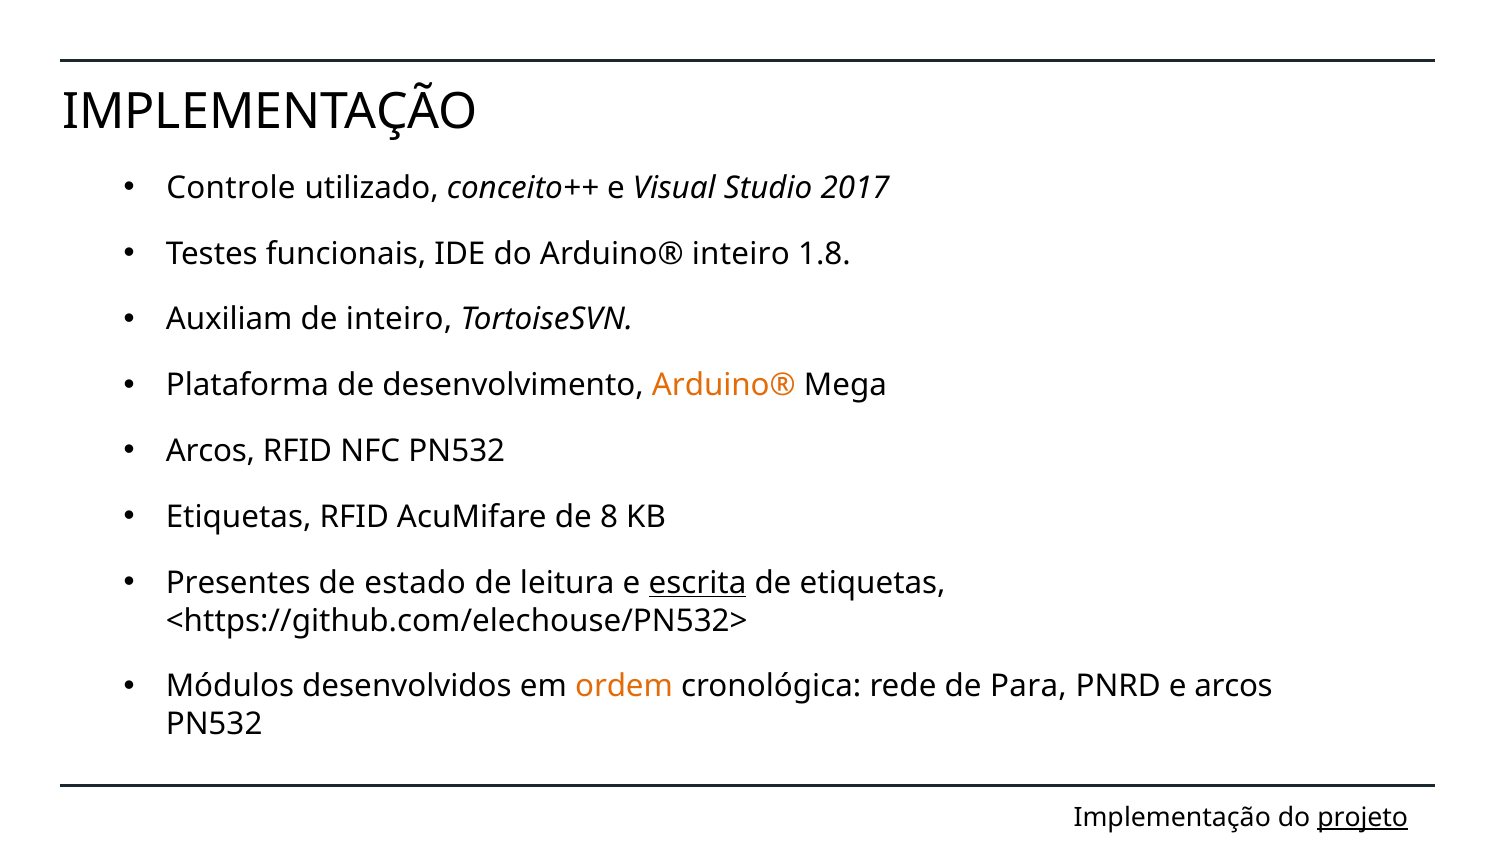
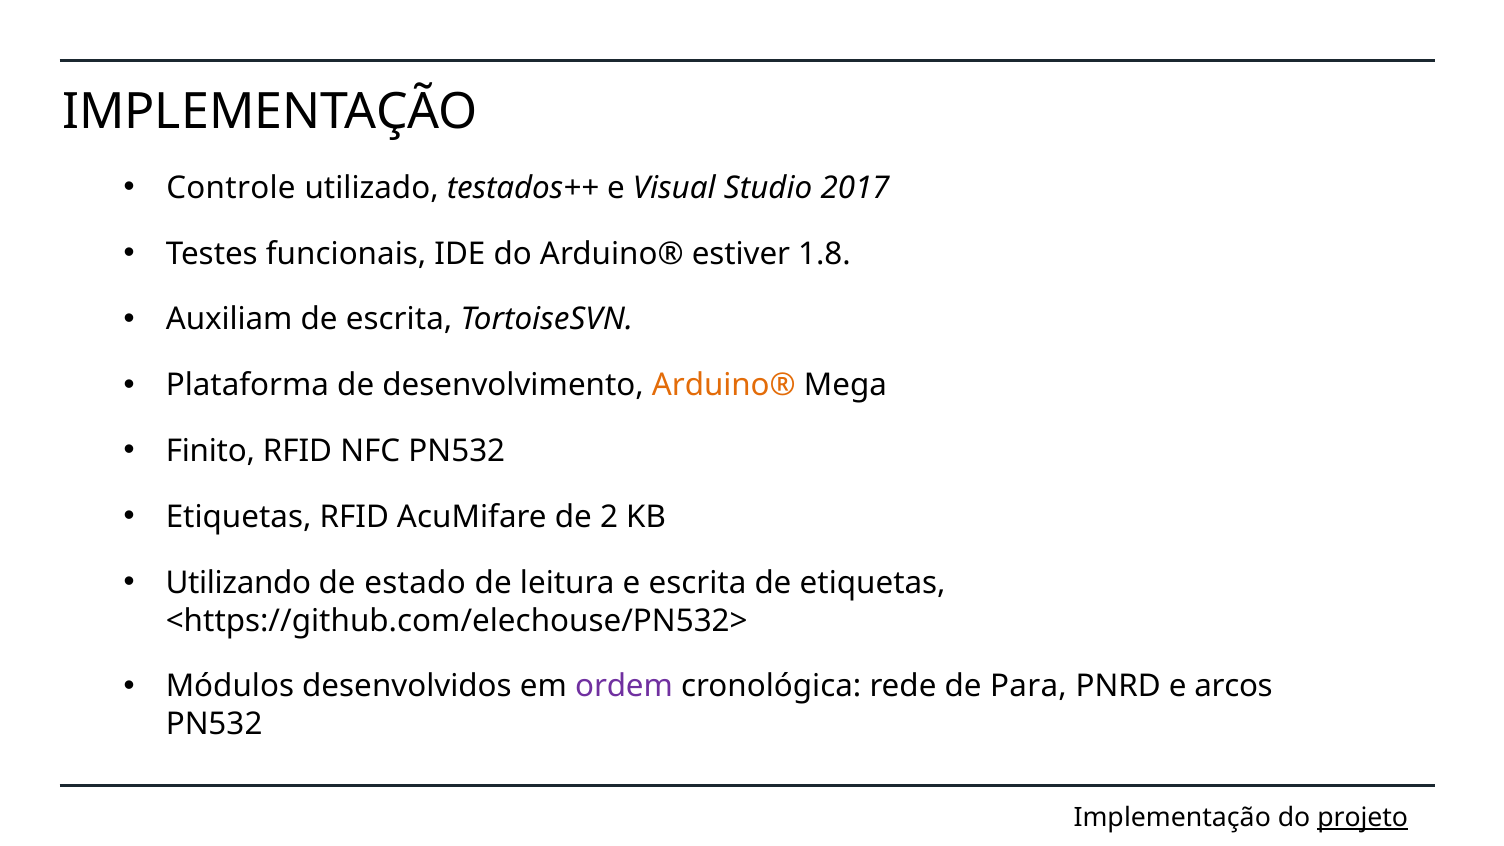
conceito++: conceito++ -> testados++
Arduino® inteiro: inteiro -> estiver
de inteiro: inteiro -> escrita
Arcos at (210, 451): Arcos -> Finito
8: 8 -> 2
Presentes: Presentes -> Utilizando
escrita at (697, 583) underline: present -> none
ordem colour: orange -> purple
